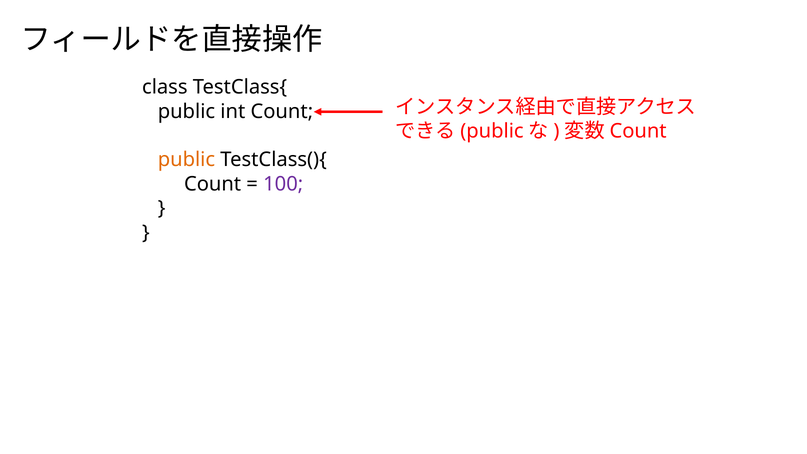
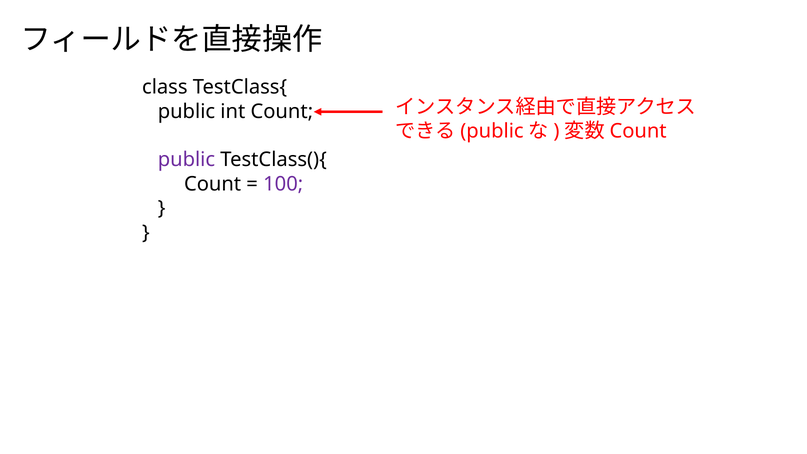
public at (186, 160) colour: orange -> purple
